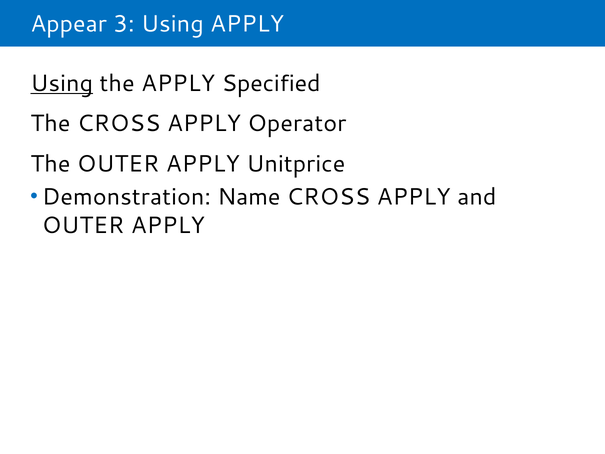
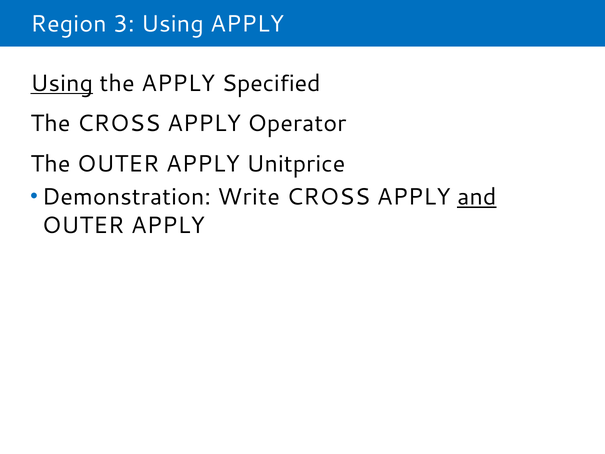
Appear: Appear -> Region
Name: Name -> Write
and underline: none -> present
